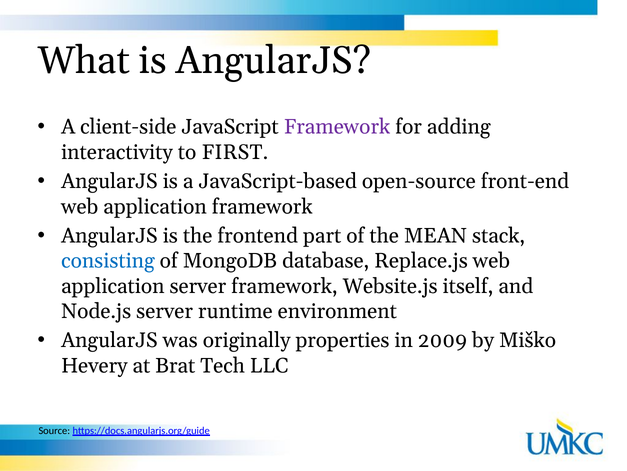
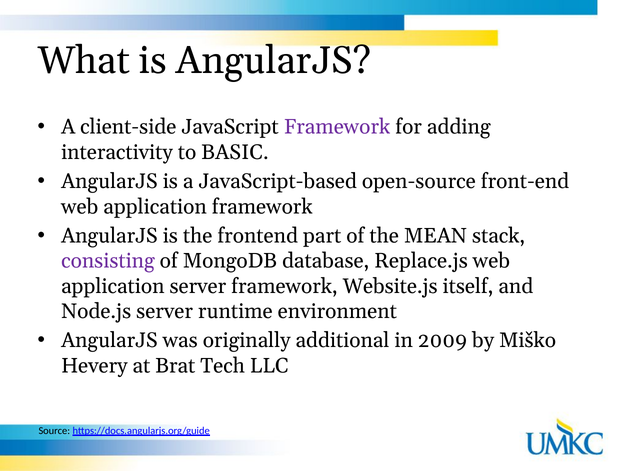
FIRST: FIRST -> BASIC
consisting colour: blue -> purple
properties: properties -> additional
